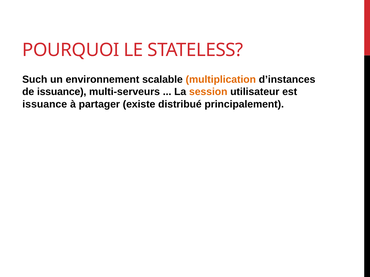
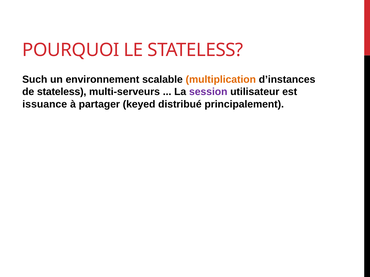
de issuance: issuance -> stateless
session colour: orange -> purple
existe: existe -> keyed
